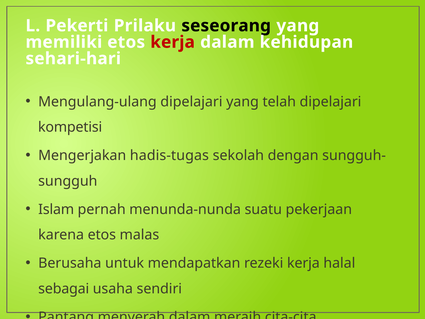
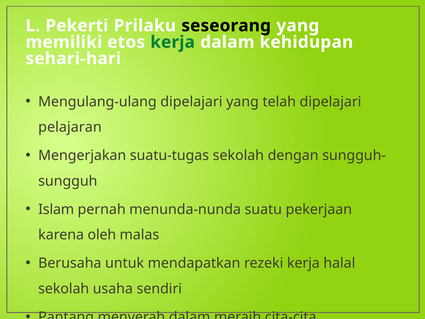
kerja at (173, 42) colour: red -> green
kompetisi: kompetisi -> pelajaran
hadis-tugas: hadis-tugas -> suatu-tugas
karena etos: etos -> oleh
sebagai at (64, 289): sebagai -> sekolah
